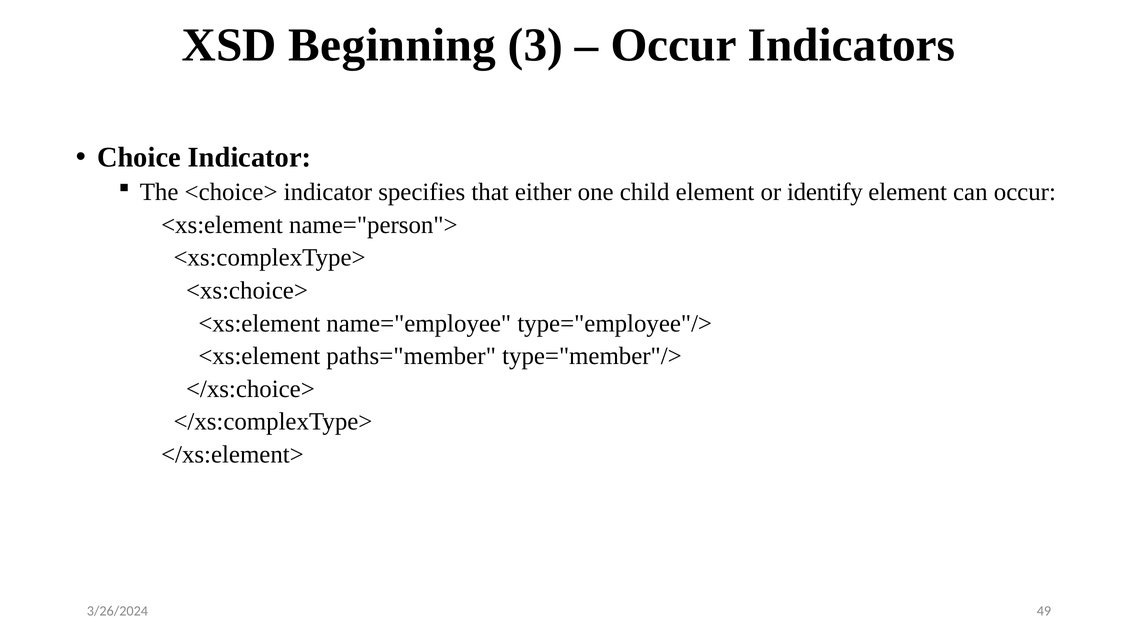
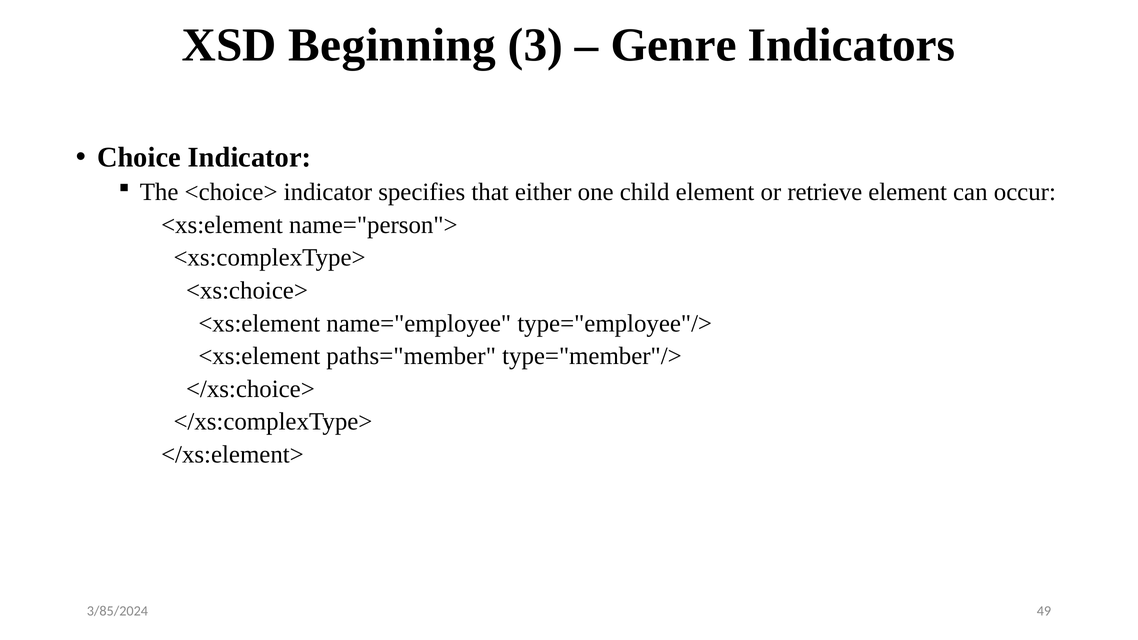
Occur at (674, 45): Occur -> Genre
identify: identify -> retrieve
3/26/2024: 3/26/2024 -> 3/85/2024
